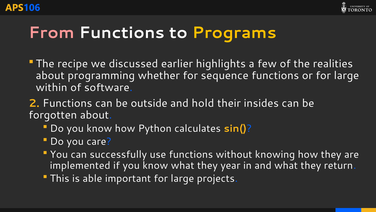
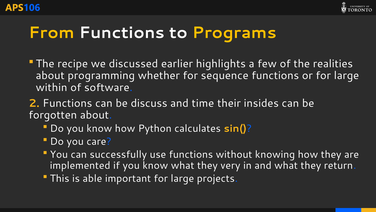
From colour: pink -> yellow
outside: outside -> discuss
hold: hold -> time
year: year -> very
